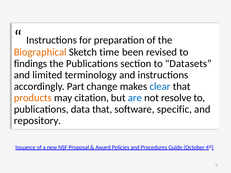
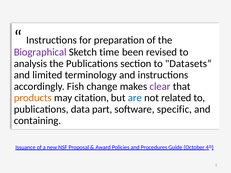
Biographical colour: orange -> purple
findings: findings -> analysis
Part: Part -> Fish
clear colour: blue -> purple
resolve: resolve -> related
data that: that -> part
repository: repository -> containing
